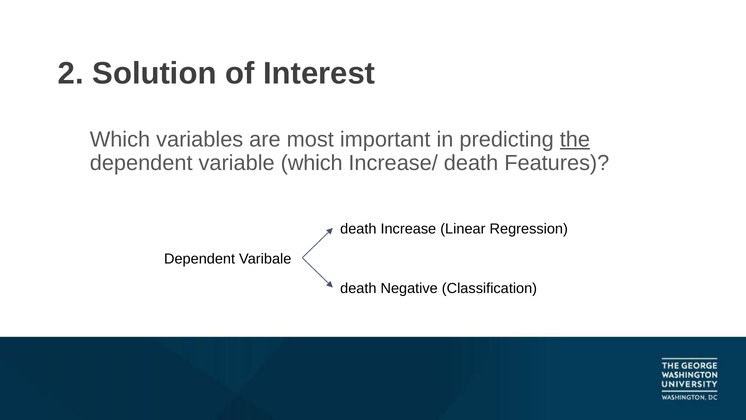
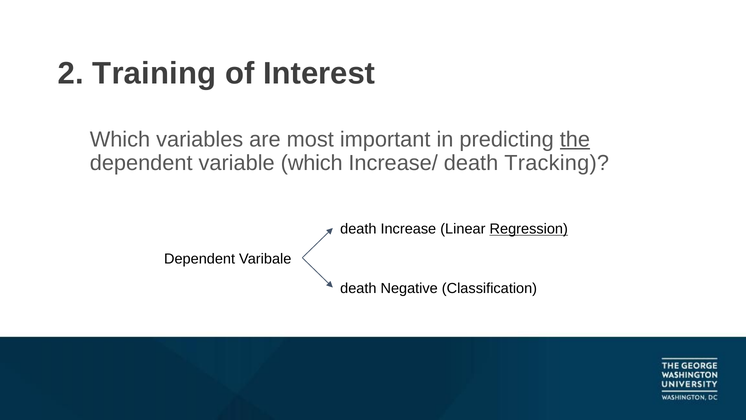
Solution: Solution -> Training
Features: Features -> Tracking
Regression underline: none -> present
